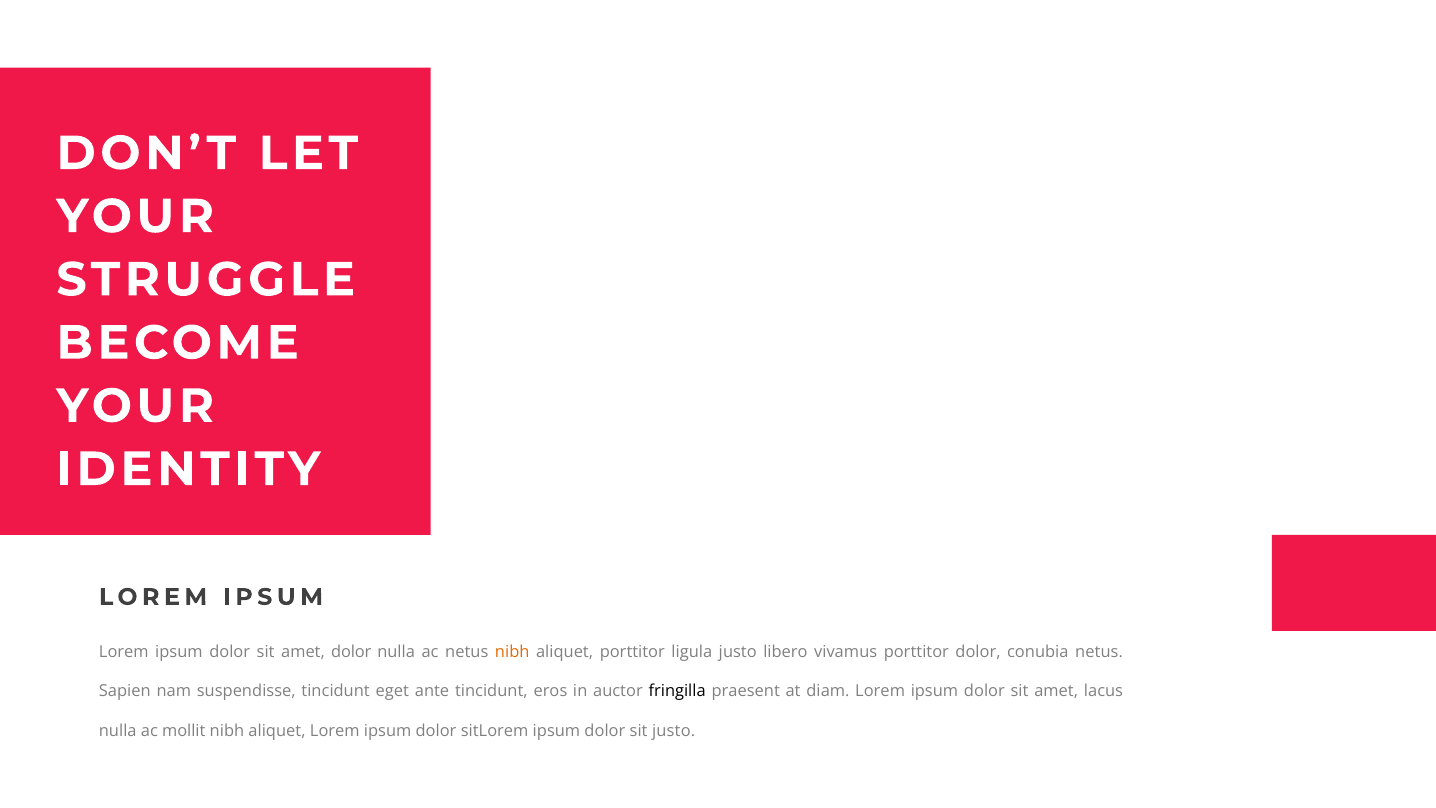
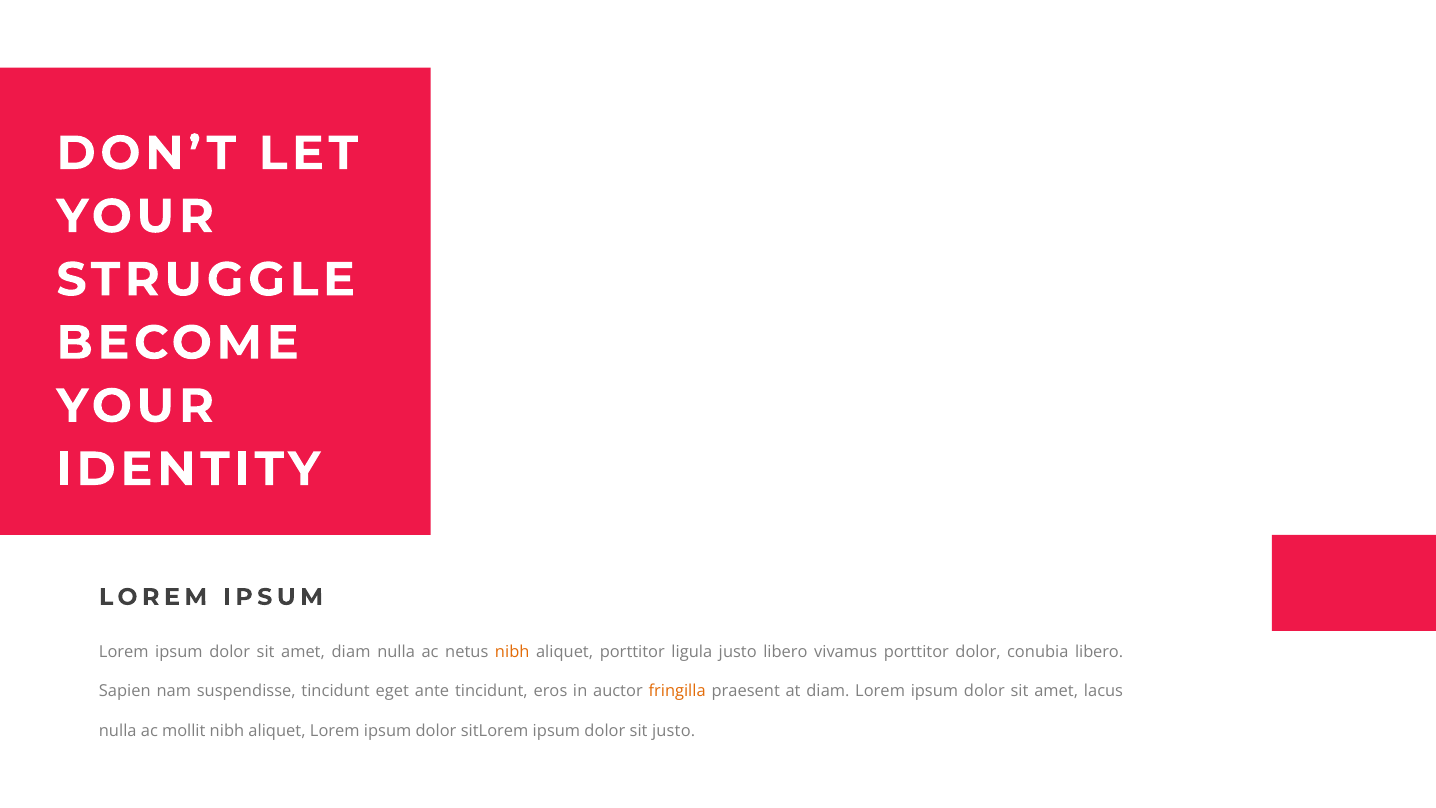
amet dolor: dolor -> diam
conubia netus: netus -> libero
fringilla colour: black -> orange
